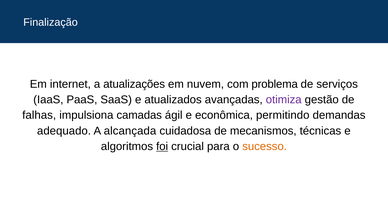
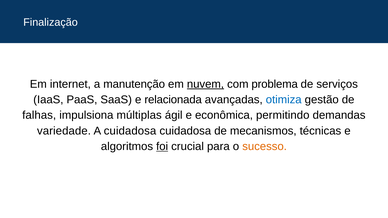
atualizações: atualizações -> manutenção
nuvem underline: none -> present
atualizados: atualizados -> relacionada
otimiza colour: purple -> blue
camadas: camadas -> múltiplas
adequado: adequado -> variedade
A alcançada: alcançada -> cuidadosa
